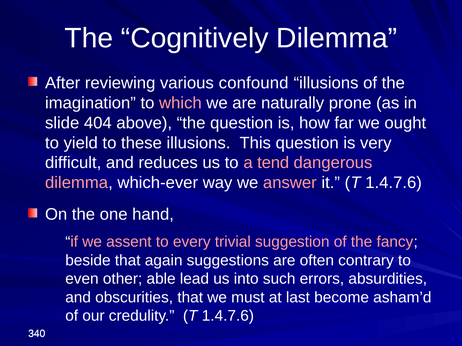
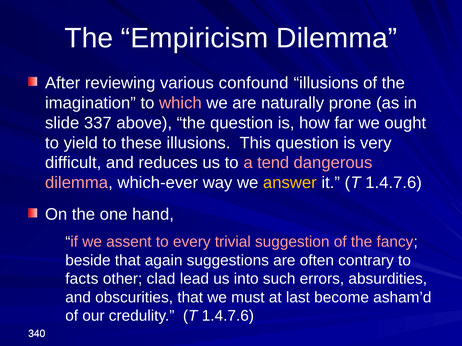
Cognitively: Cognitively -> Empiricism
404: 404 -> 337
answer colour: pink -> yellow
even: even -> facts
able: able -> clad
